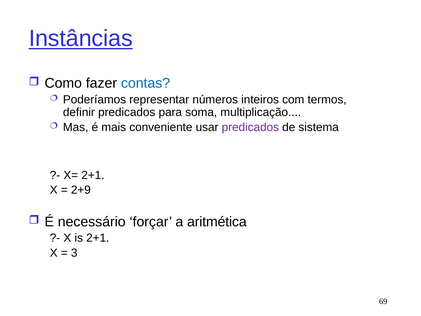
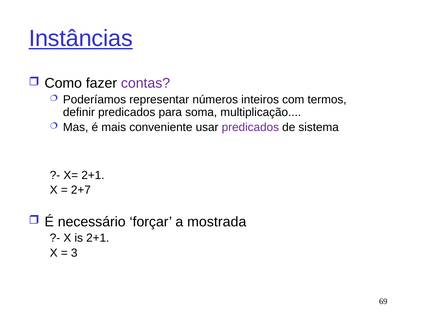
contas colour: blue -> purple
2+9: 2+9 -> 2+7
aritmética: aritmética -> mostrada
